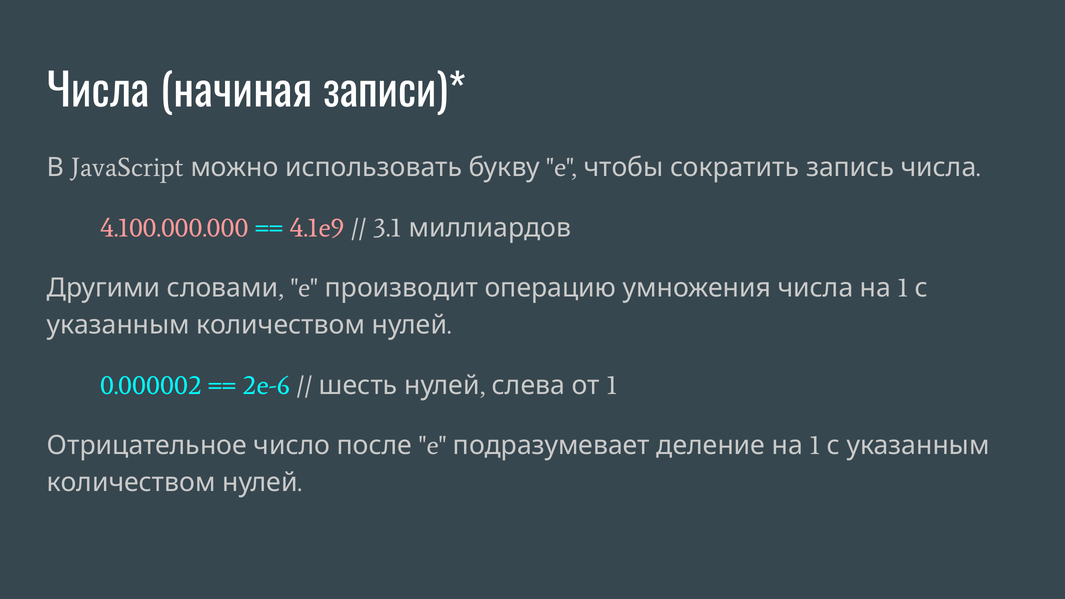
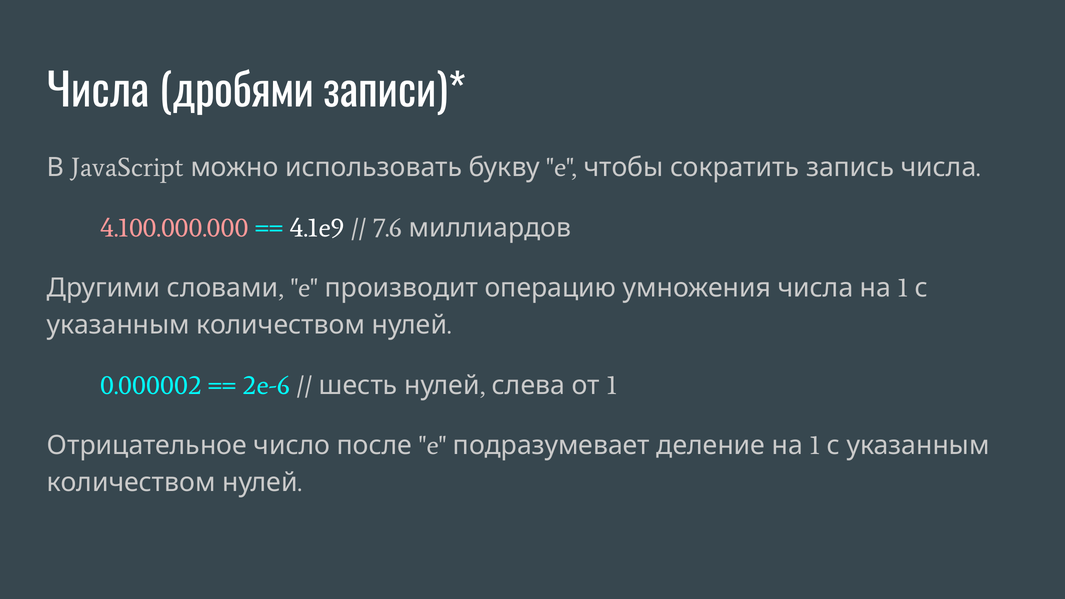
начиная: начиная -> дробями
4.1e9 colour: pink -> white
3.1: 3.1 -> 7.6
